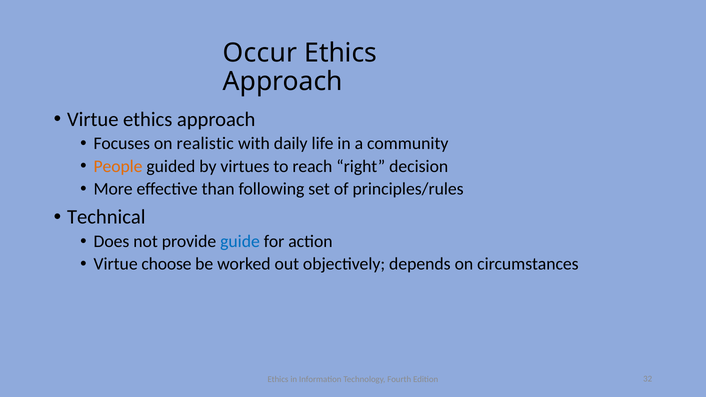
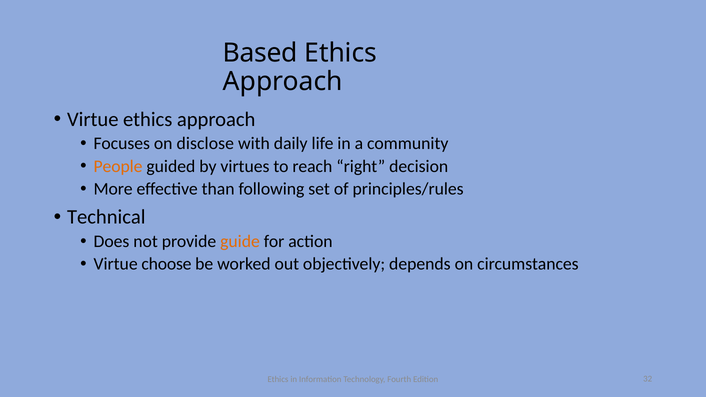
Occur: Occur -> Based
realistic: realistic -> disclose
guide colour: blue -> orange
